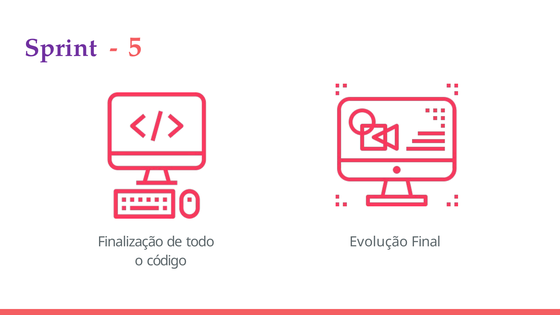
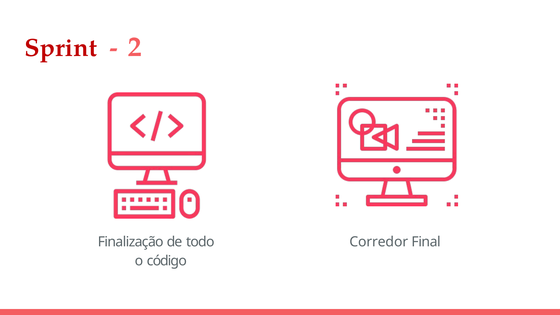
Sprint colour: purple -> red
5: 5 -> 2
Evolução: Evolução -> Corredor
